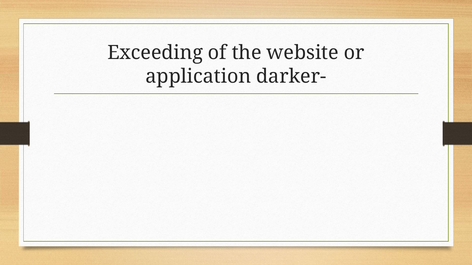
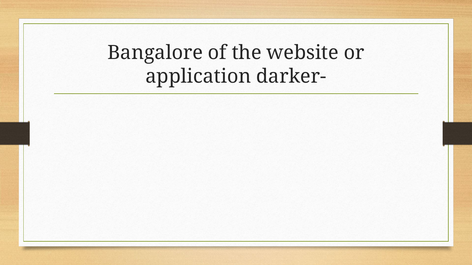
Exceeding: Exceeding -> Bangalore
